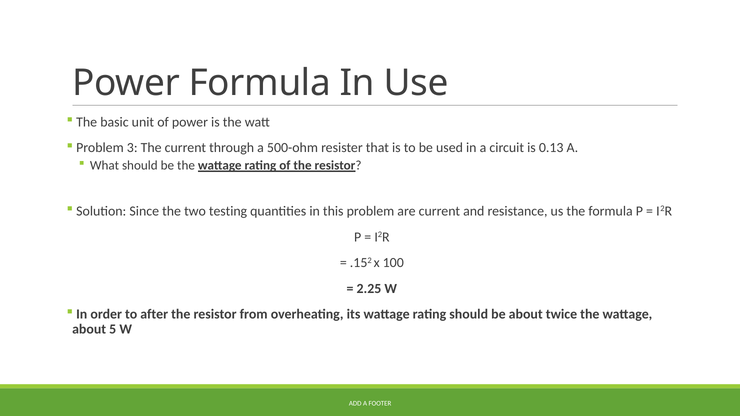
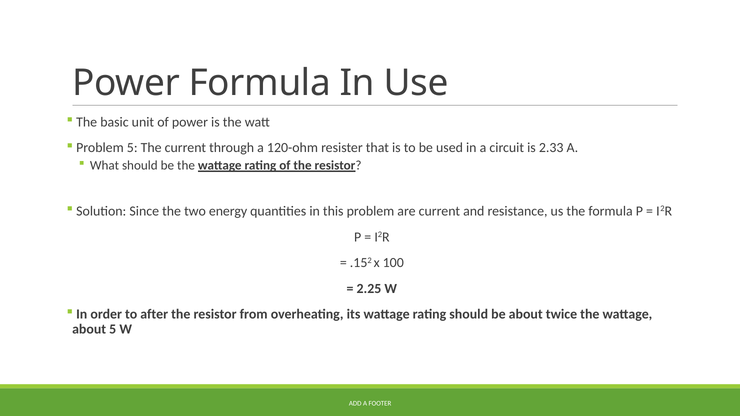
Problem 3: 3 -> 5
500-ohm: 500-ohm -> 120-ohm
0.13: 0.13 -> 2.33
testing: testing -> energy
